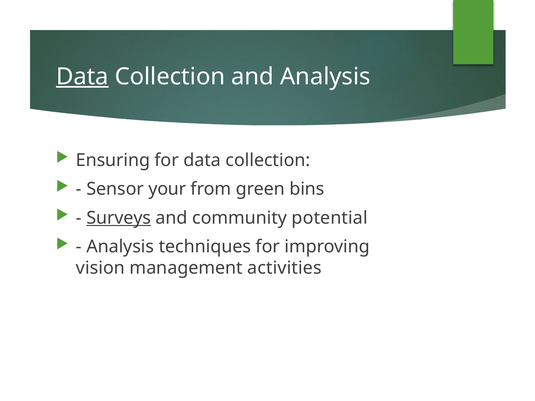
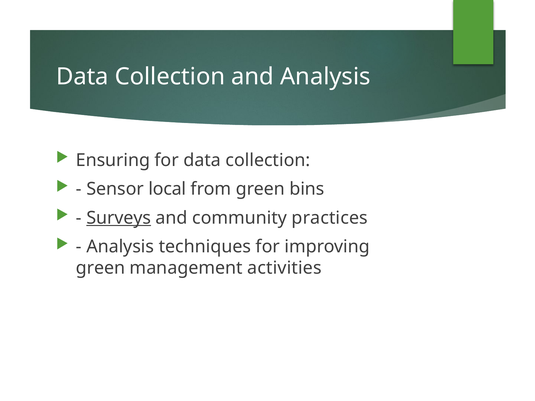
Data at (82, 77) underline: present -> none
your: your -> local
potential: potential -> practices
vision at (100, 268): vision -> green
